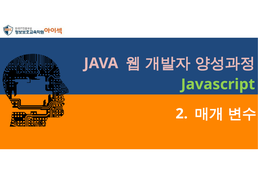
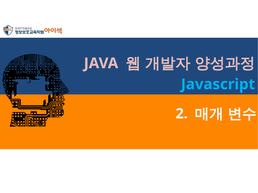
Javascript colour: light green -> light blue
